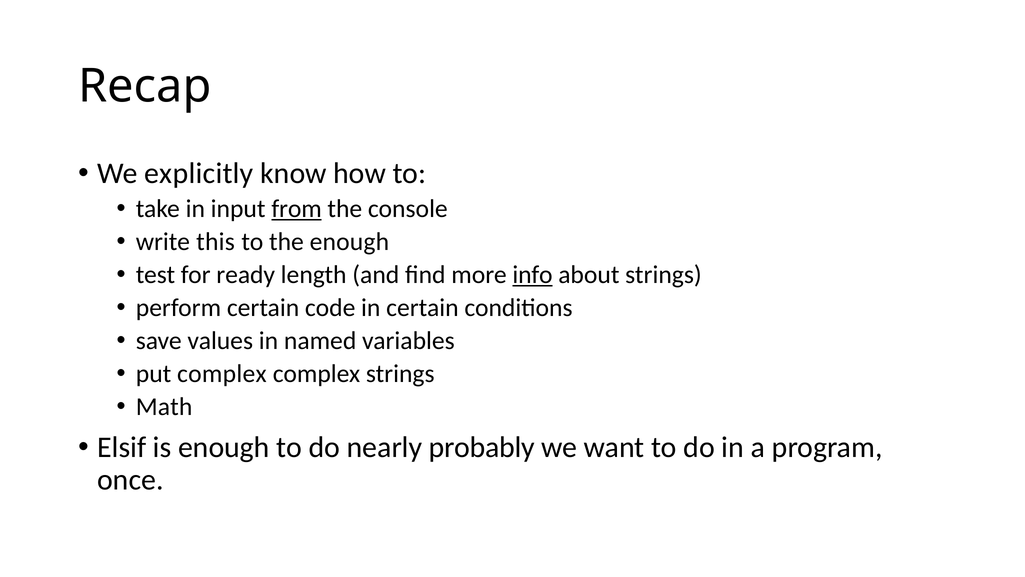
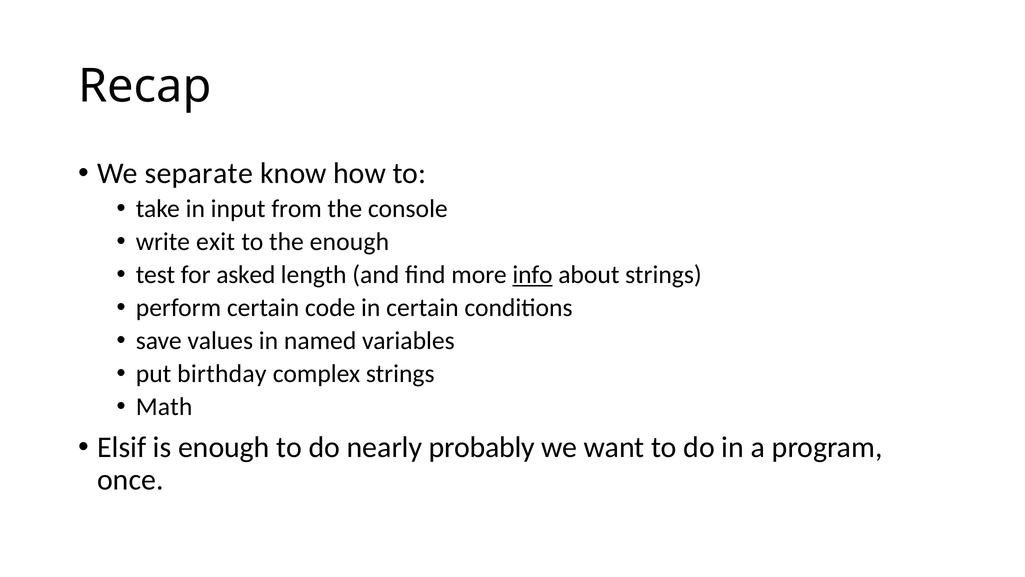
explicitly: explicitly -> separate
from underline: present -> none
this: this -> exit
ready: ready -> asked
put complex: complex -> birthday
